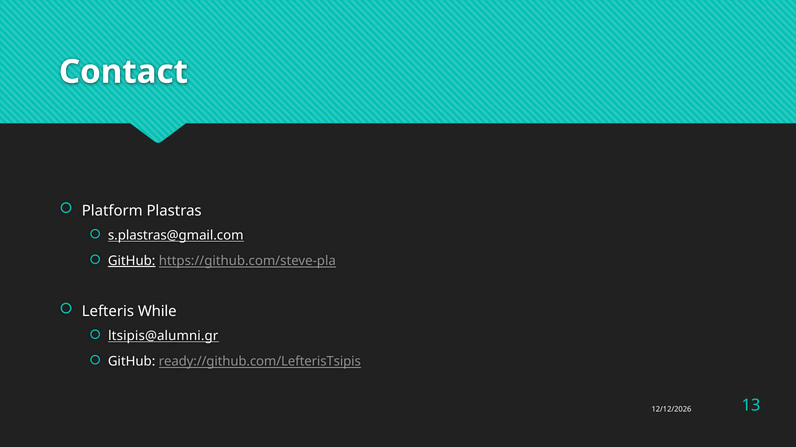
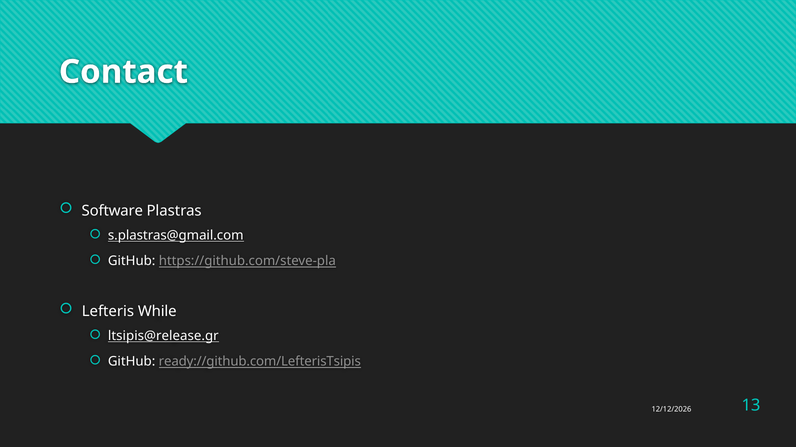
Platform: Platform -> Software
GitHub at (132, 261) underline: present -> none
ltsipis@alumni.gr: ltsipis@alumni.gr -> ltsipis@release.gr
